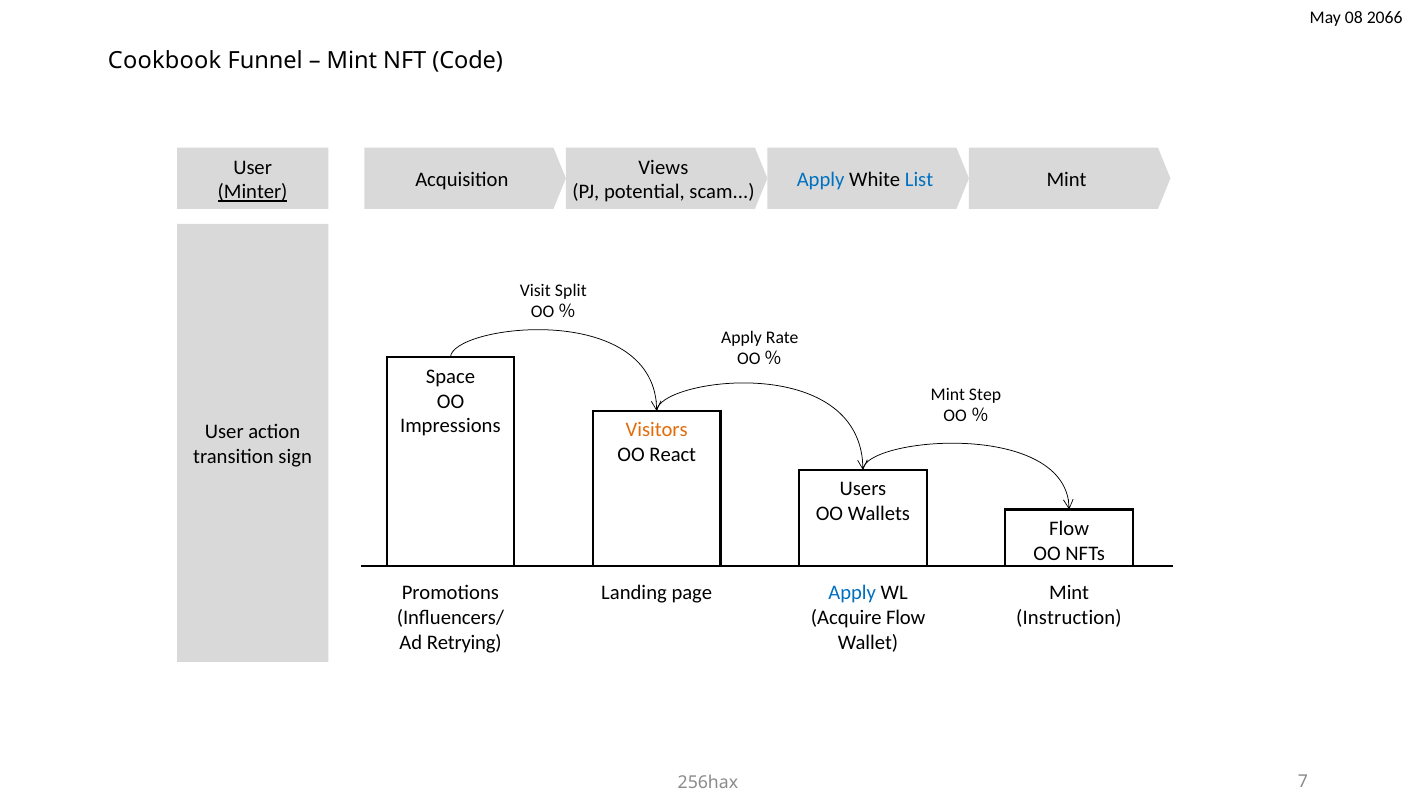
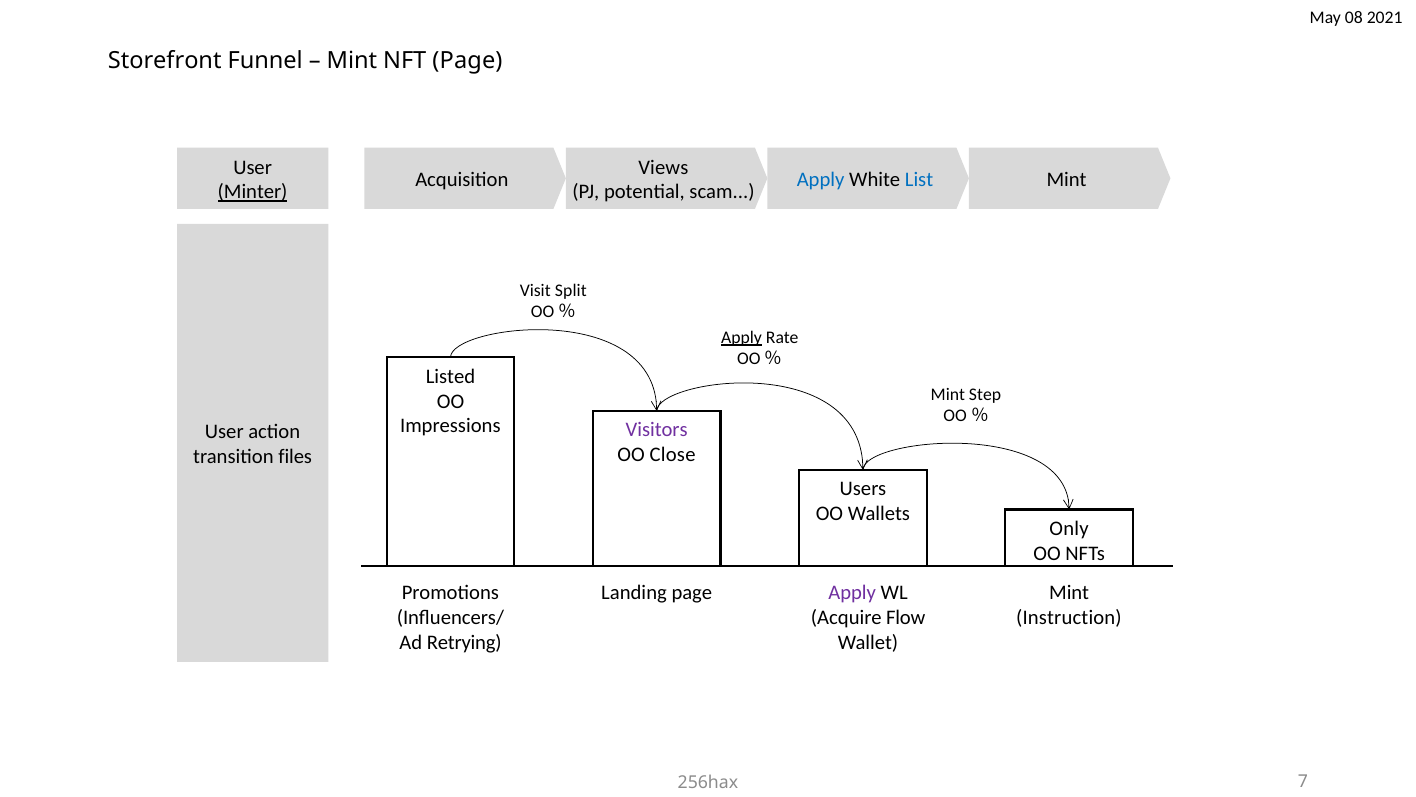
2066: 2066 -> 2021
Cookbook: Cookbook -> Storefront
NFT Code: Code -> Page
Apply at (742, 337) underline: none -> present
Space: Space -> Listed
Visitors colour: orange -> purple
React: React -> Close
sign: sign -> files
Flow at (1069, 528): Flow -> Only
Apply at (852, 593) colour: blue -> purple
